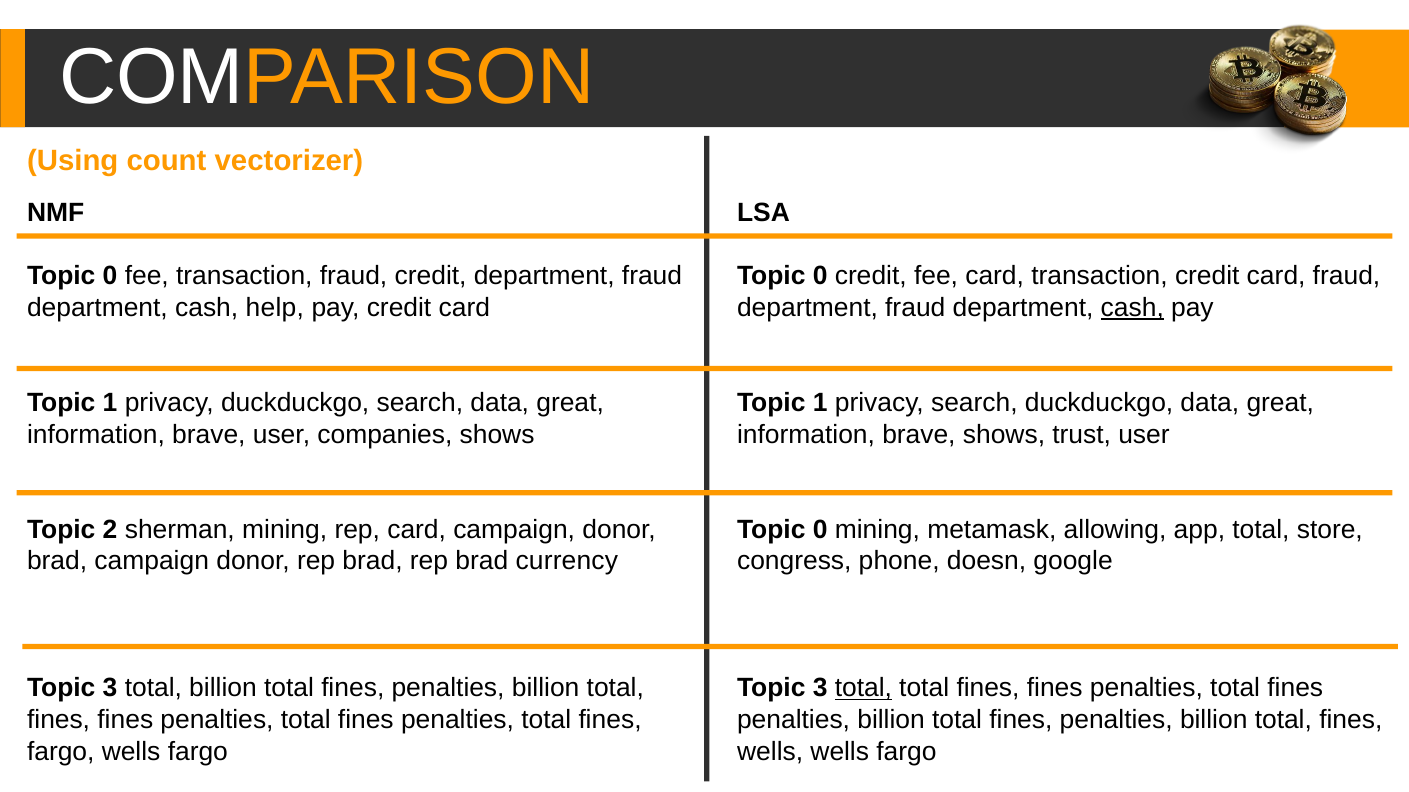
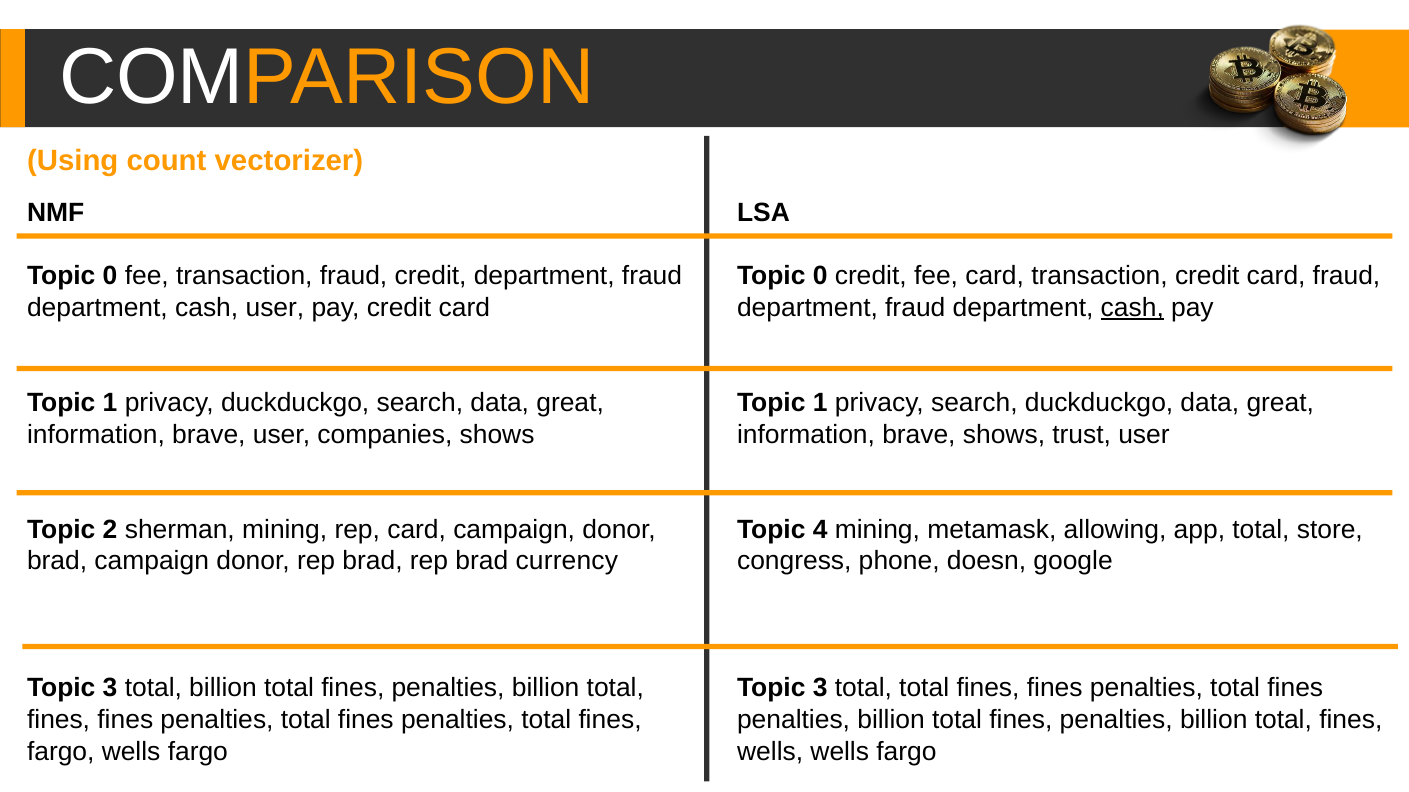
cash help: help -> user
0 at (820, 530): 0 -> 4
total at (863, 688) underline: present -> none
